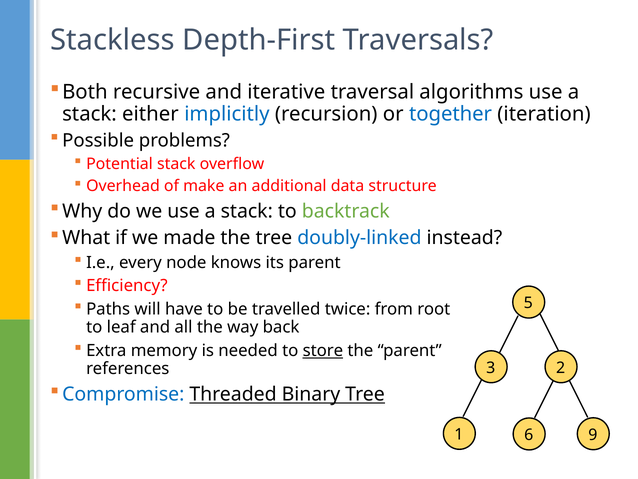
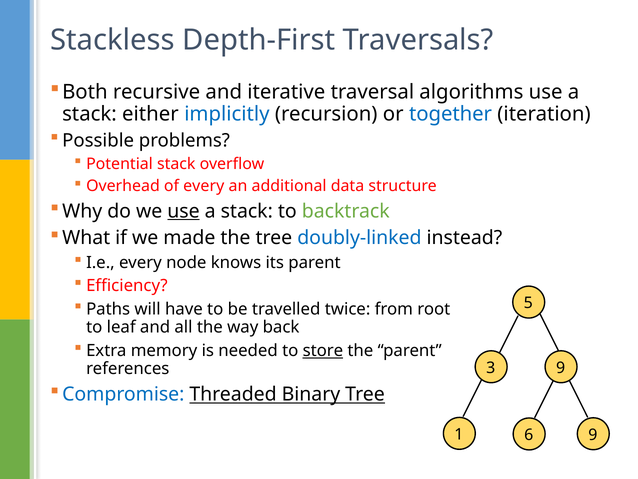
of make: make -> every
use at (183, 211) underline: none -> present
3 2: 2 -> 9
